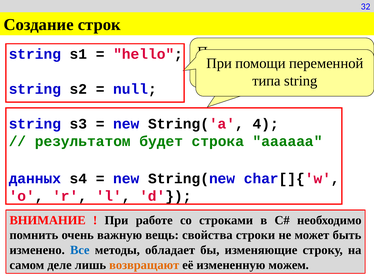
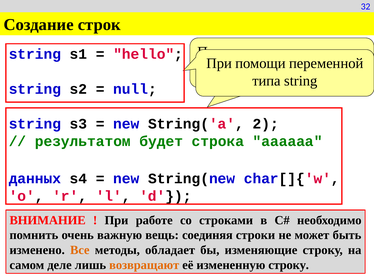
4: 4 -> 2
свойства: свойства -> соединяя
Все colour: blue -> orange
измененную можем: можем -> строку
